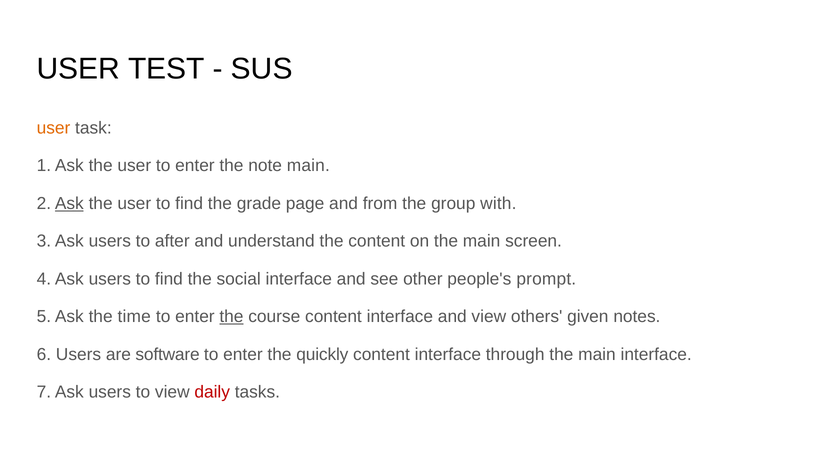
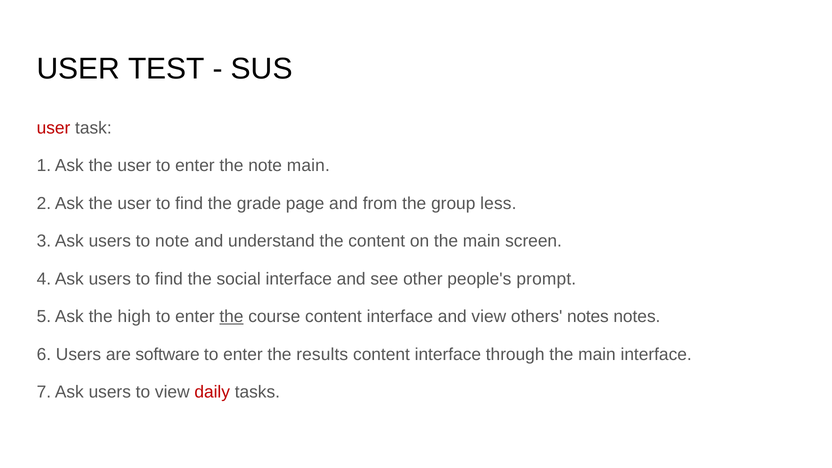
user at (54, 128) colour: orange -> red
Ask at (69, 203) underline: present -> none
with: with -> less
to after: after -> note
time: time -> high
others given: given -> notes
quickly: quickly -> results
